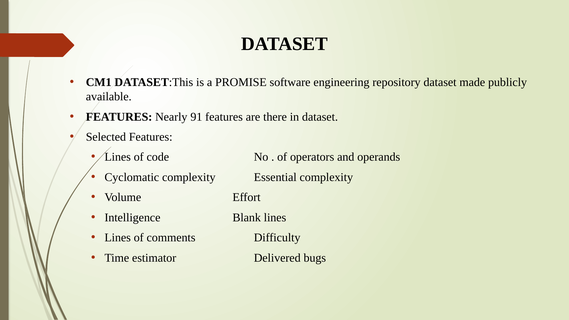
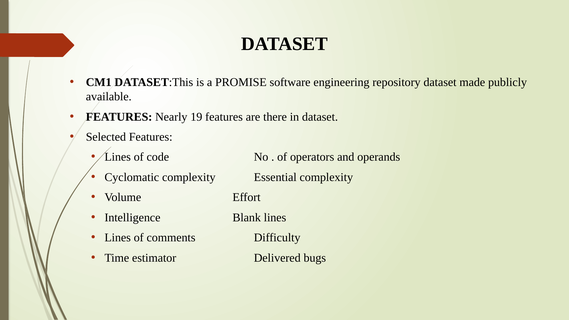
91: 91 -> 19
